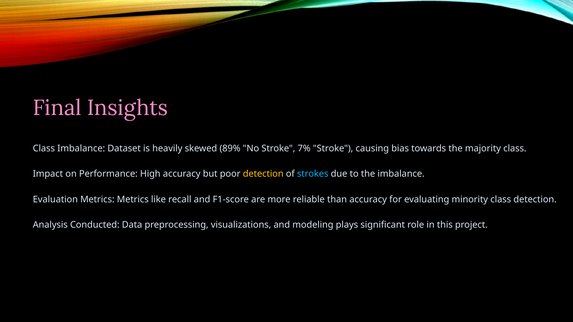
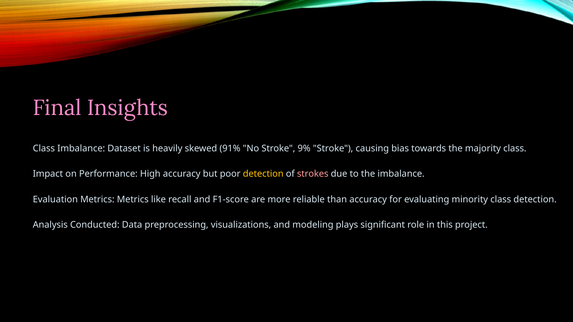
89%: 89% -> 91%
7%: 7% -> 9%
strokes colour: light blue -> pink
